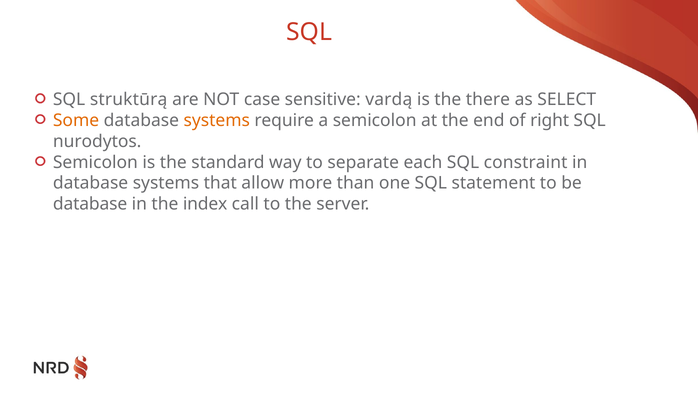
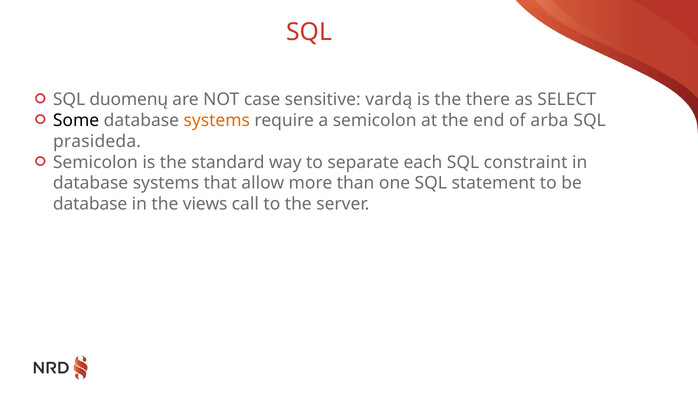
struktūrą: struktūrą -> duomenų
Some colour: orange -> black
right: right -> arba
nurodytos: nurodytos -> prasideda
index: index -> views
